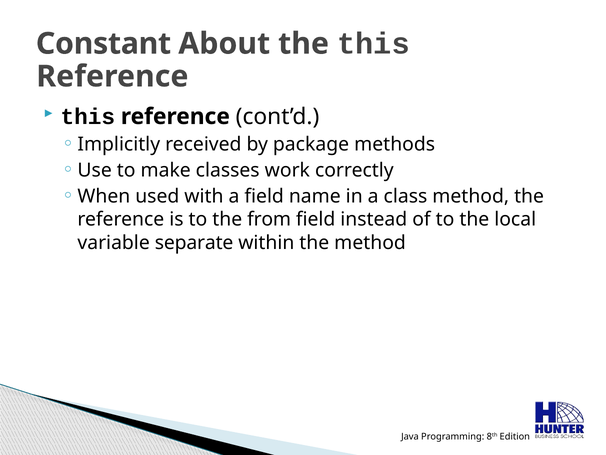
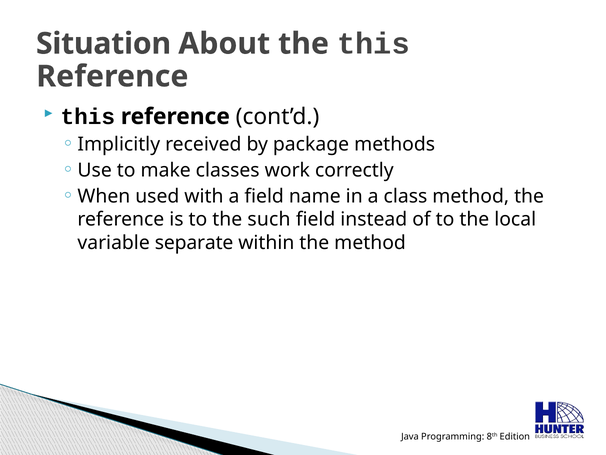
Constant: Constant -> Situation
from: from -> such
